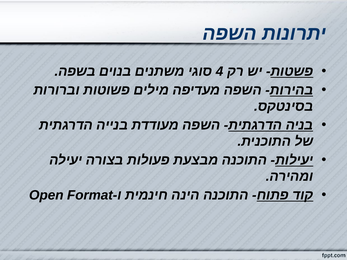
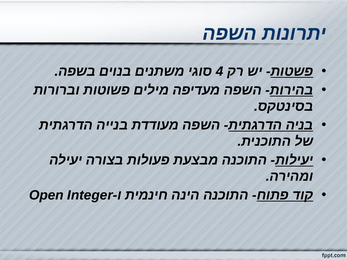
Format: Format -> Integer
